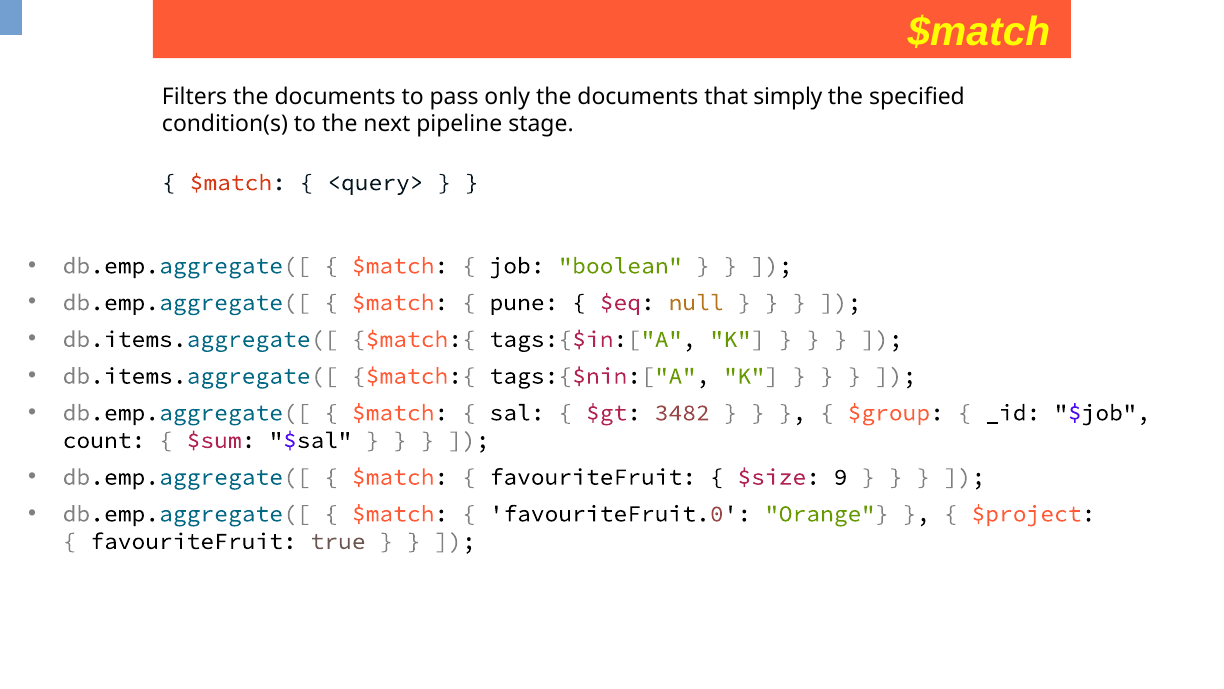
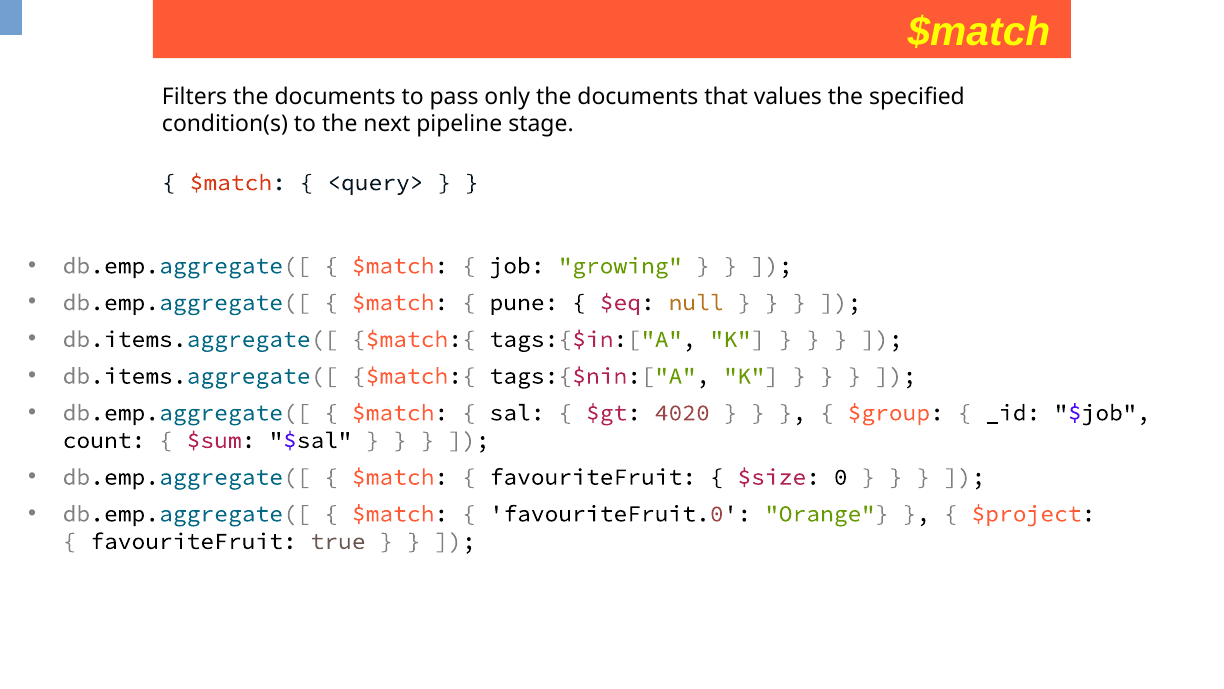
simply: simply -> values
boolean: boolean -> growing
3482: 3482 -> 4020
9: 9 -> 0
